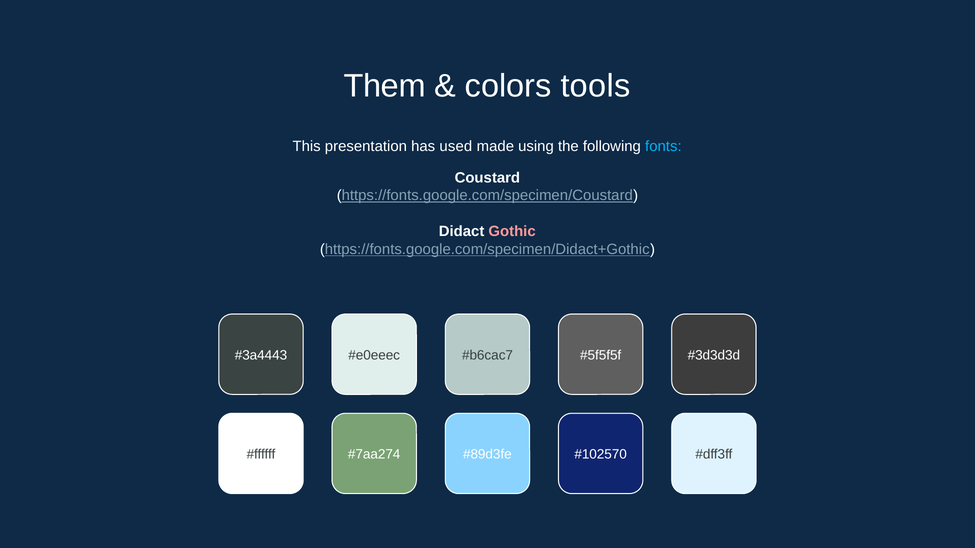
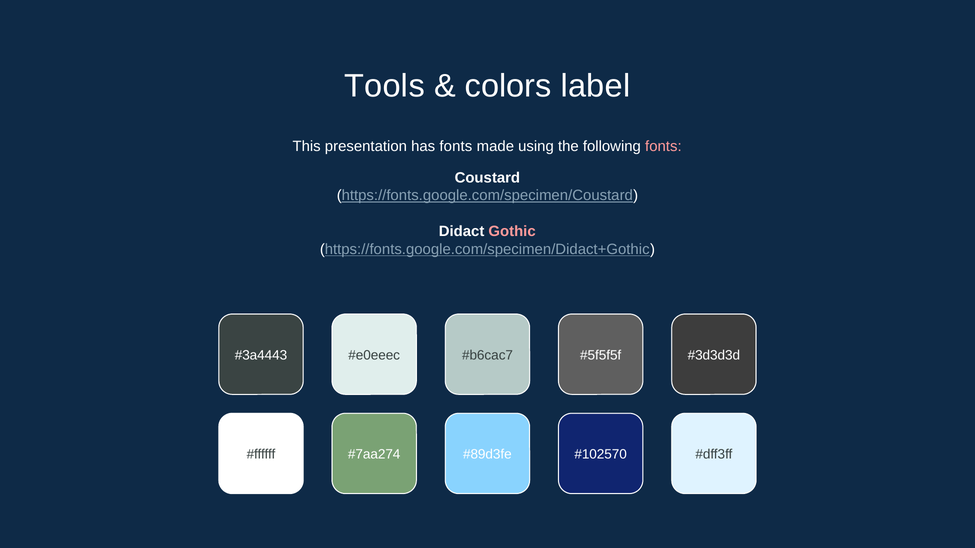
Them: Them -> Tools
tools: tools -> label
has used: used -> fonts
fonts at (663, 146) colour: light blue -> pink
